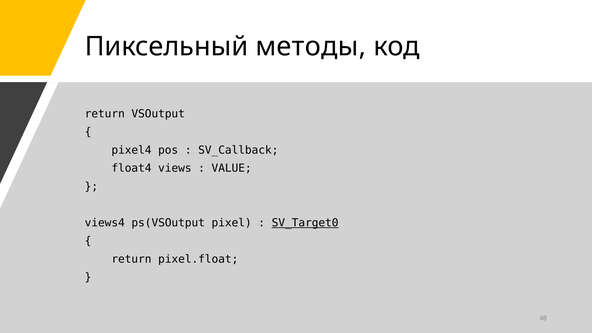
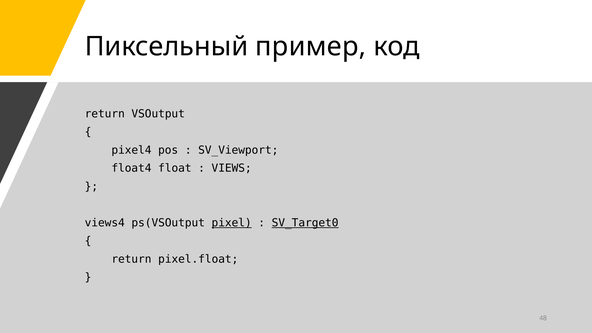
методы: методы -> пример
SV_Callback: SV_Callback -> SV_Viewport
views: views -> float
VALUE: VALUE -> VIEWS
pixel underline: none -> present
